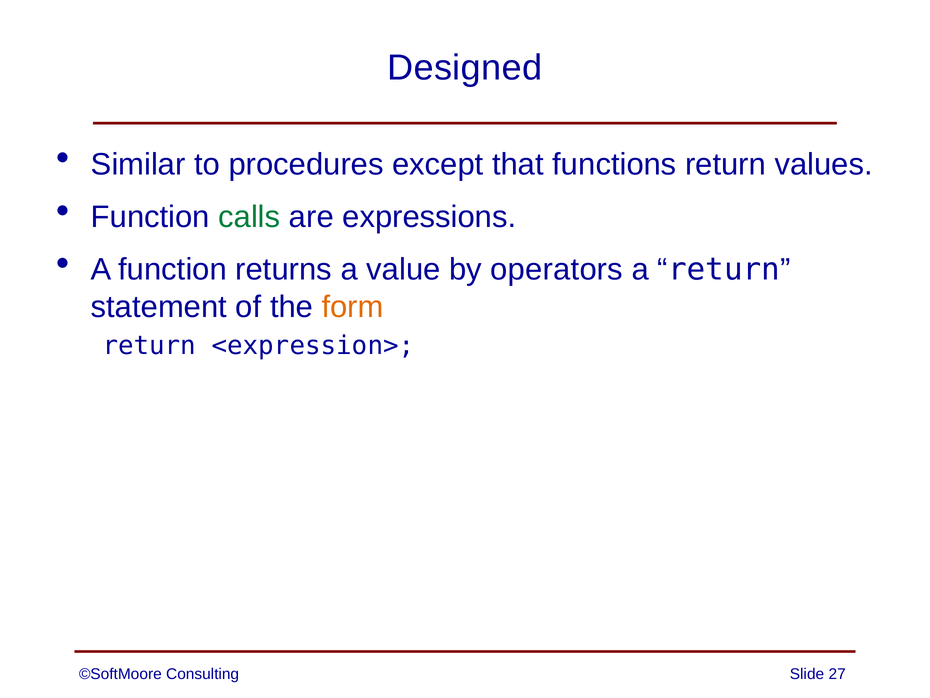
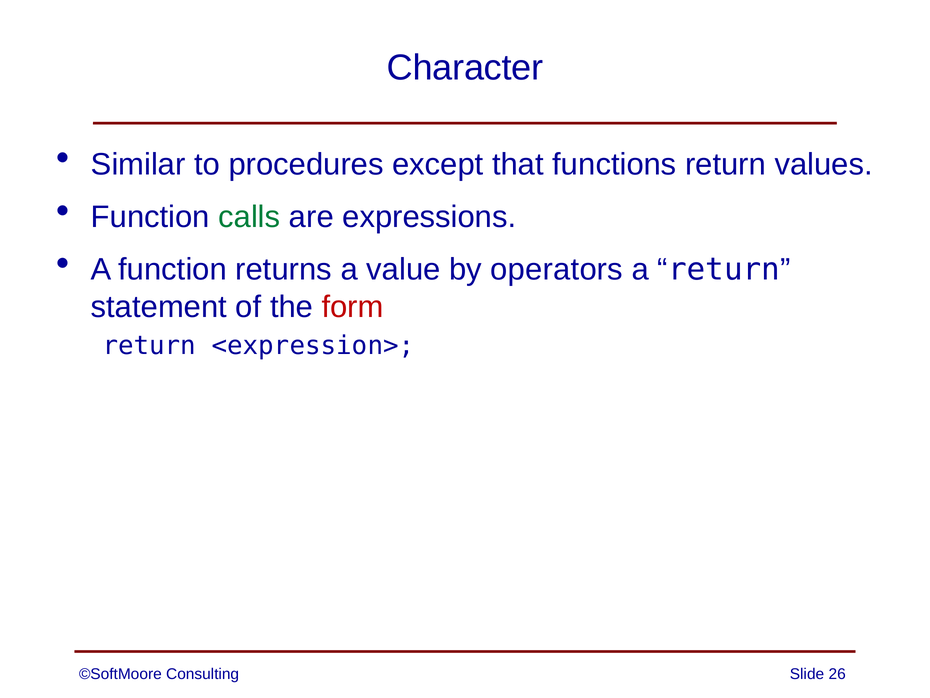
Designed: Designed -> Character
form colour: orange -> red
27: 27 -> 26
